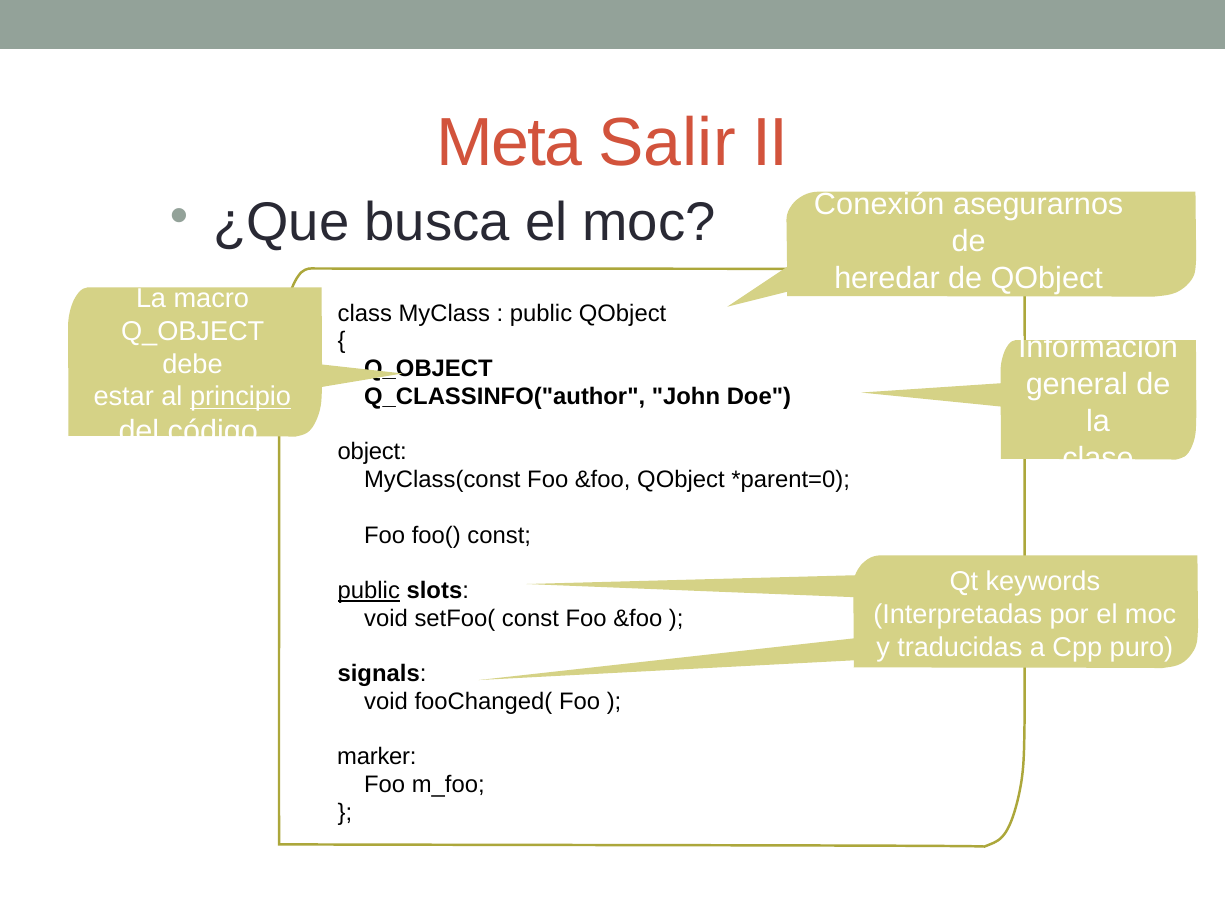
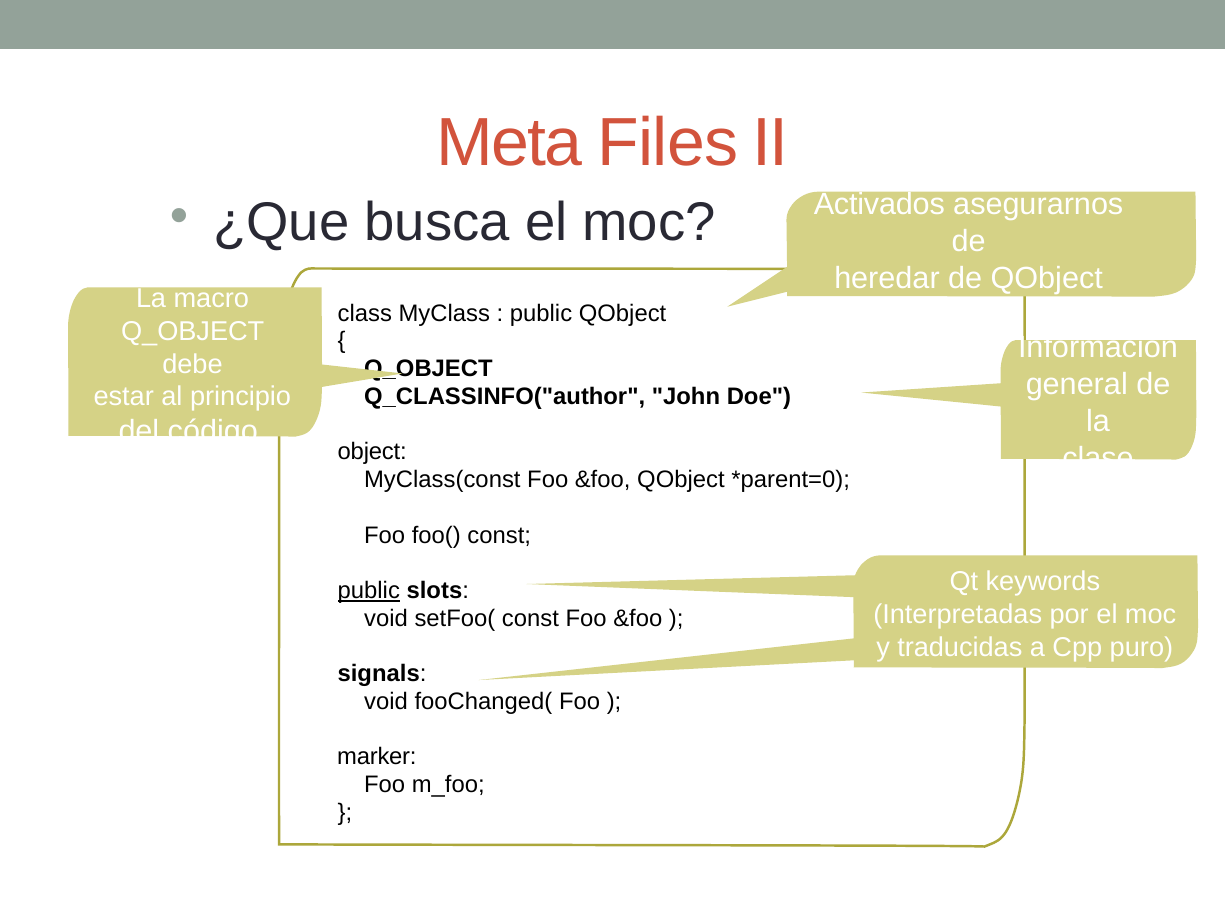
Salir: Salir -> Files
Conexión: Conexión -> Activados
principio underline: present -> none
